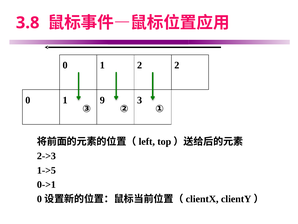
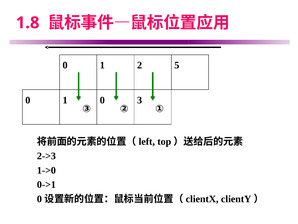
3.8: 3.8 -> 1.8
2 2: 2 -> 5
1 9: 9 -> 0
1->5: 1->5 -> 1->0
